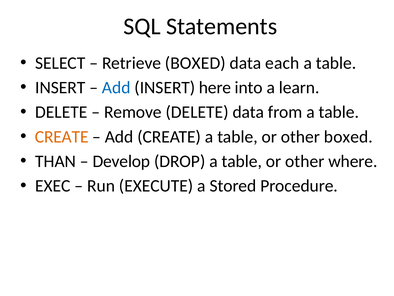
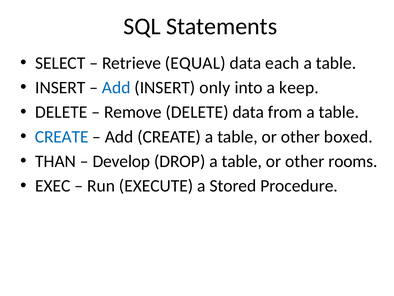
Retrieve BOXED: BOXED -> EQUAL
here: here -> only
learn: learn -> keep
CREATE at (62, 137) colour: orange -> blue
where: where -> rooms
